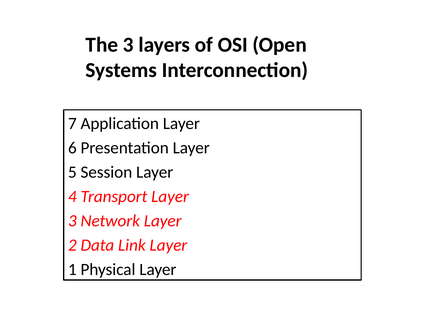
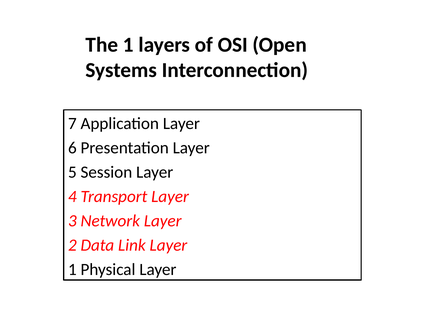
The 3: 3 -> 1
